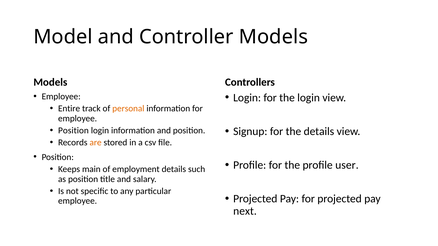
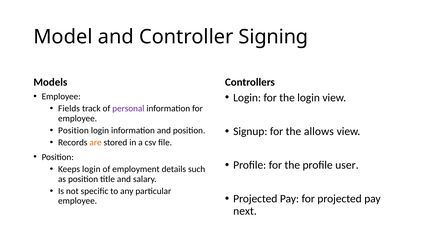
Controller Models: Models -> Signing
Entire: Entire -> Fields
personal colour: orange -> purple
the details: details -> allows
Keeps main: main -> login
